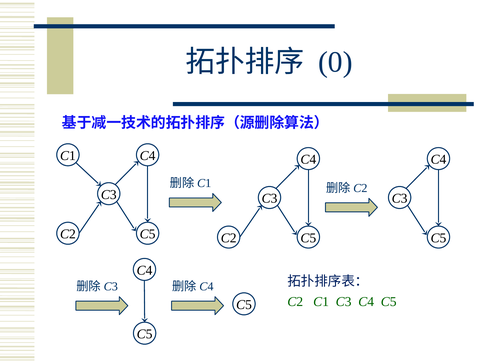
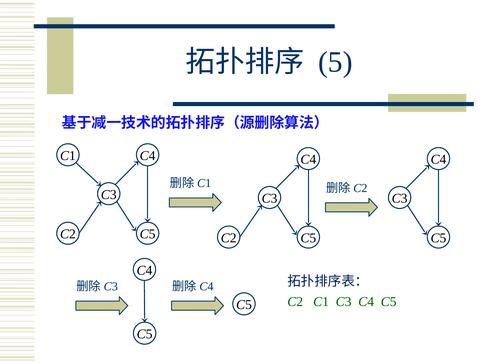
0: 0 -> 5
